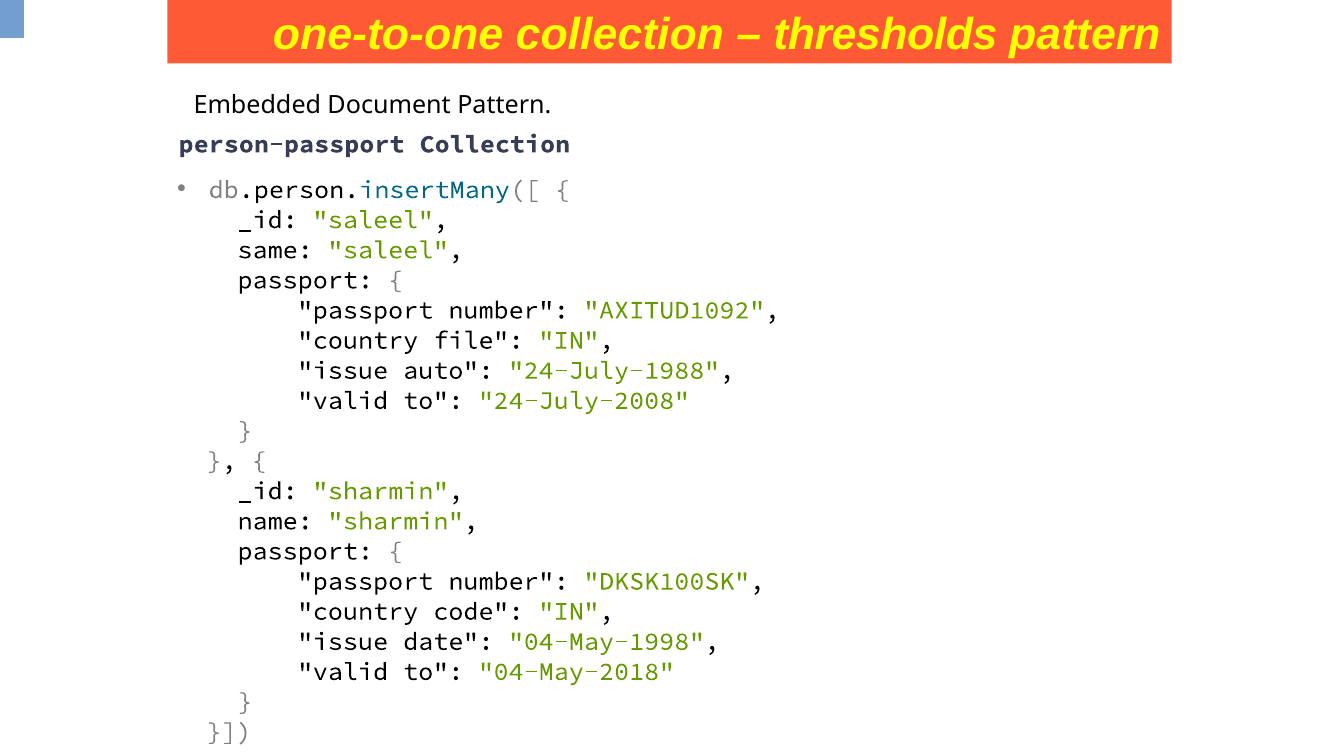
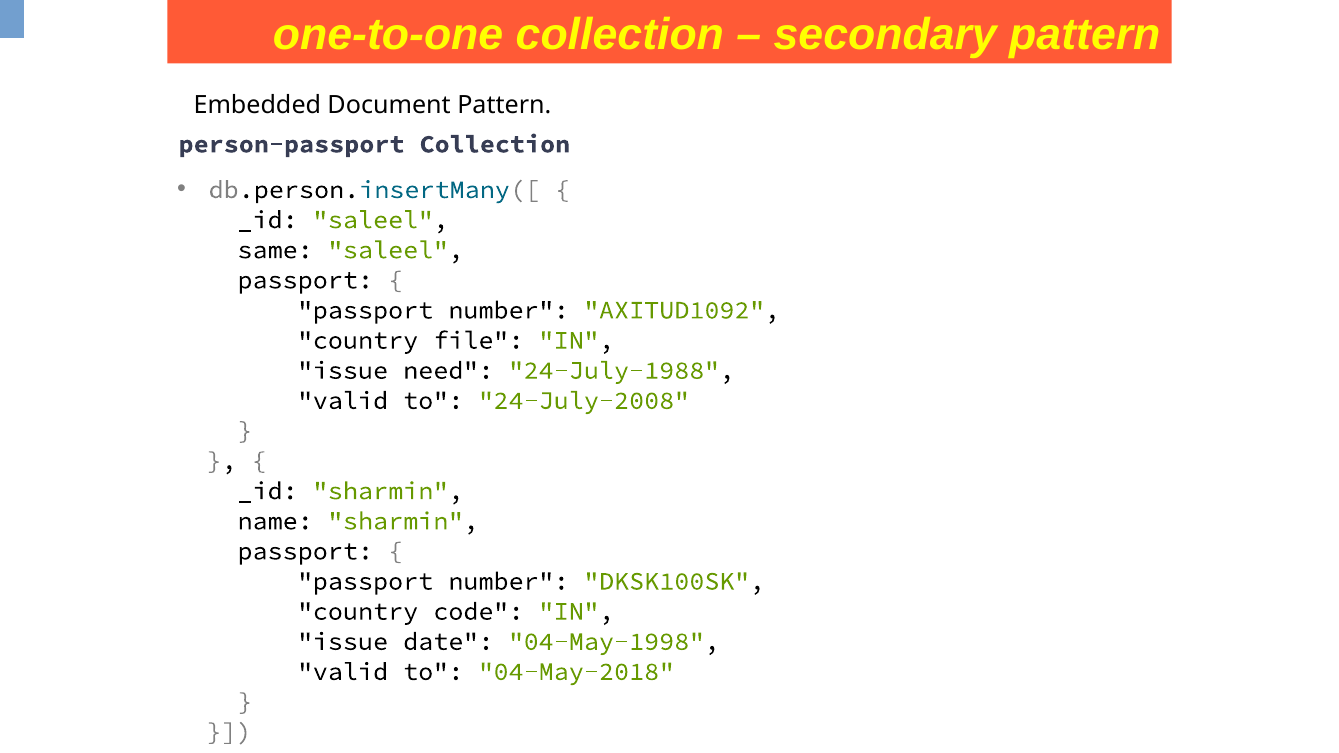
thresholds: thresholds -> secondary
auto: auto -> need
